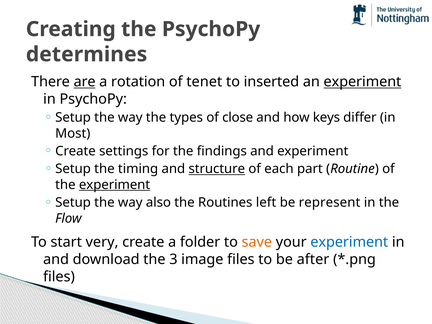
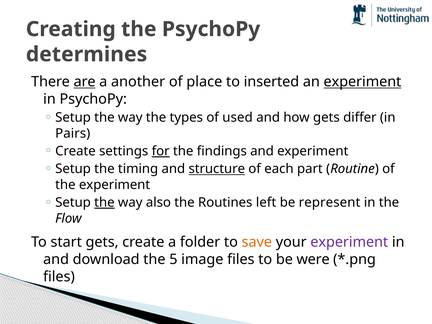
rotation: rotation -> another
tenet: tenet -> place
close: close -> used
how keys: keys -> gets
Most: Most -> Pairs
for underline: none -> present
experiment at (115, 185) underline: present -> none
the at (104, 203) underline: none -> present
start very: very -> gets
experiment at (349, 242) colour: blue -> purple
3: 3 -> 5
after: after -> were
